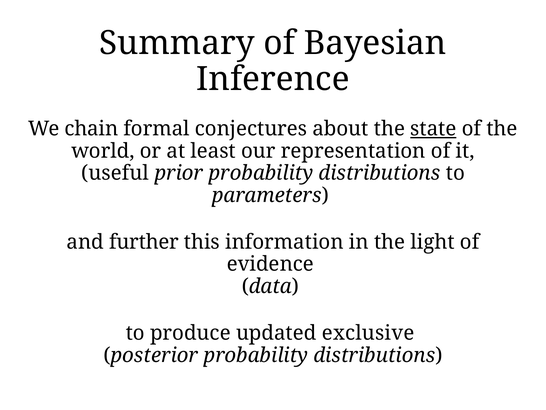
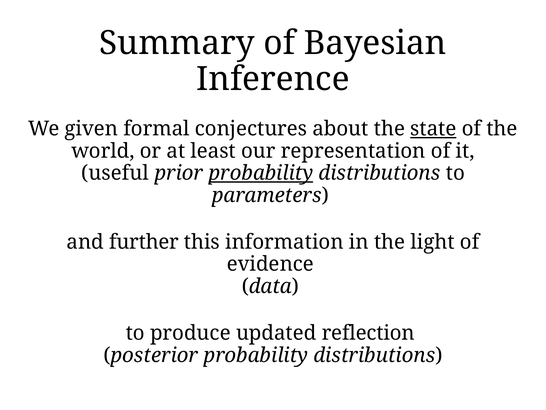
chain: chain -> given
probability at (261, 173) underline: none -> present
exclusive: exclusive -> reflection
